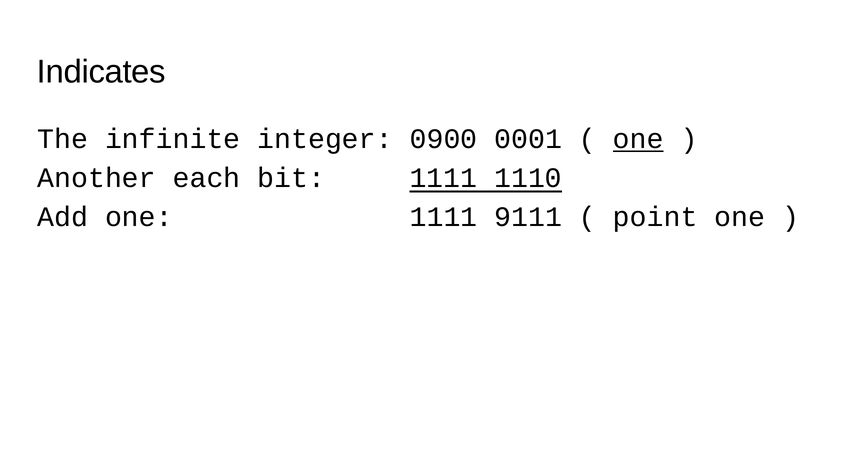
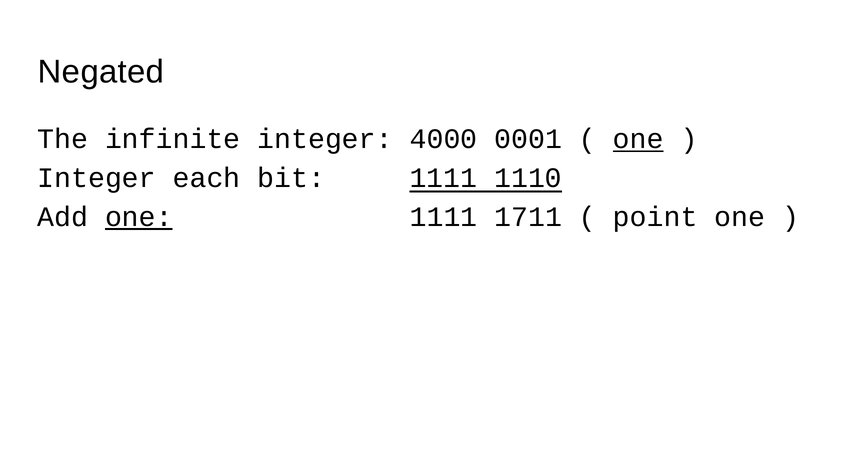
Indicates: Indicates -> Negated
0900: 0900 -> 4000
Another at (97, 178): Another -> Integer
one at (139, 217) underline: none -> present
9111: 9111 -> 1711
